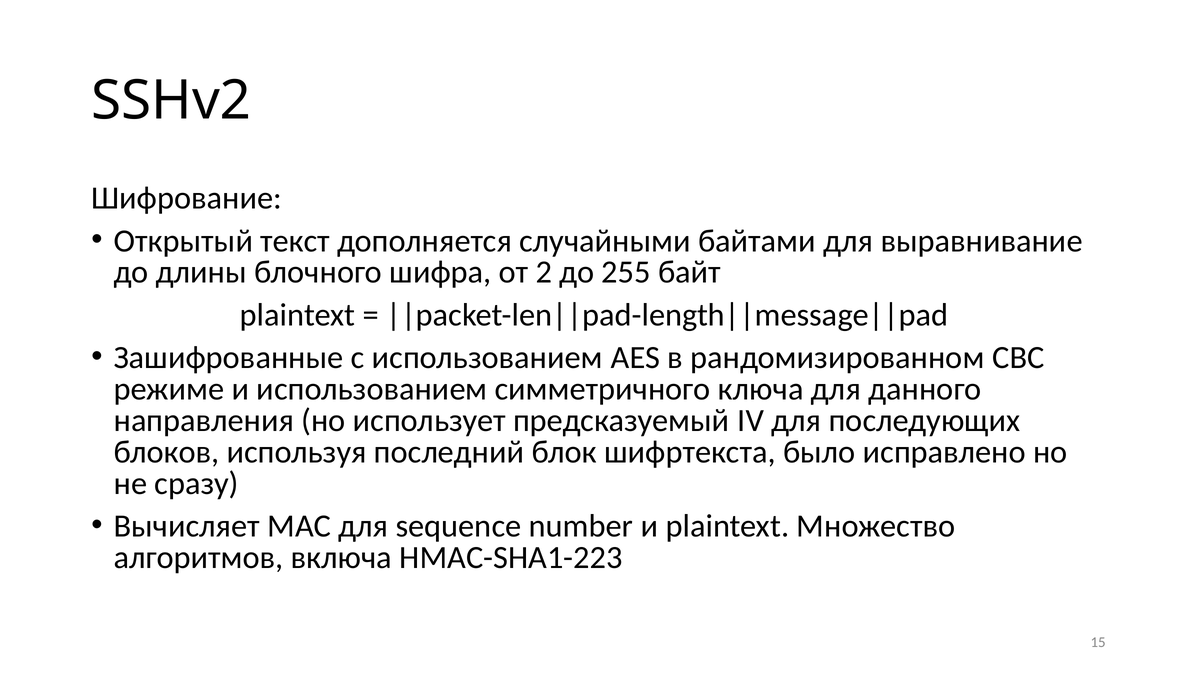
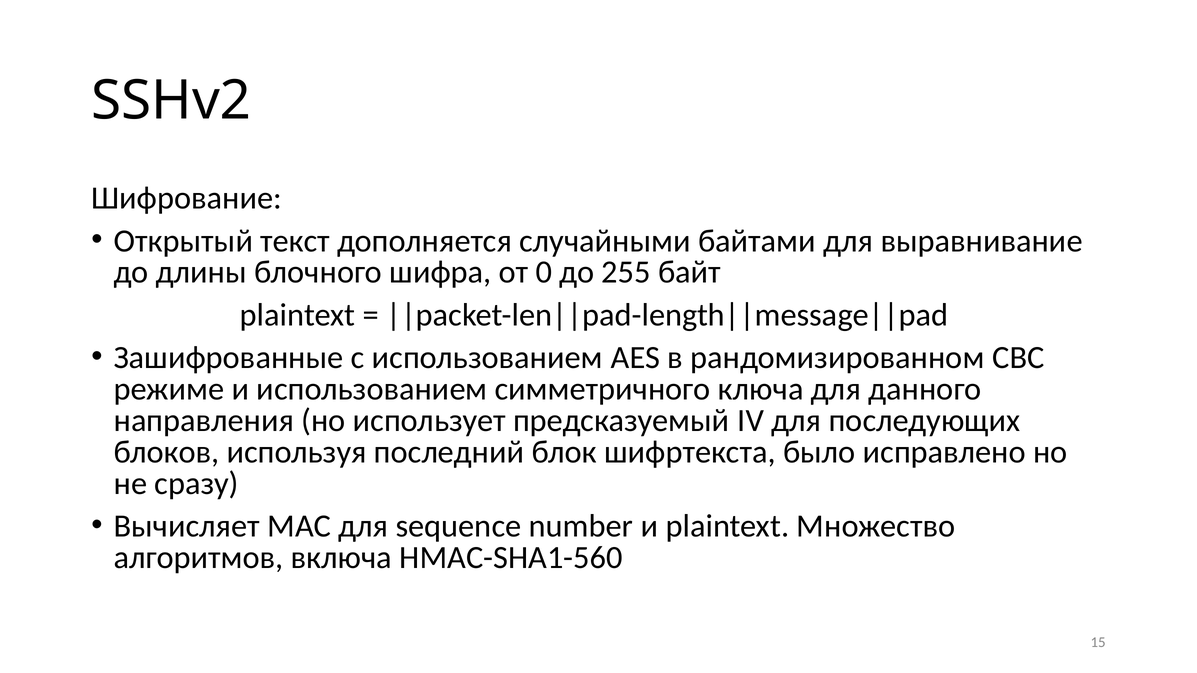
2: 2 -> 0
HMAC-SHA1-223: HMAC-SHA1-223 -> HMAC-SHA1-560
